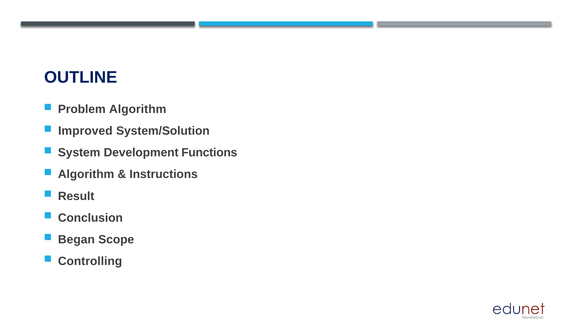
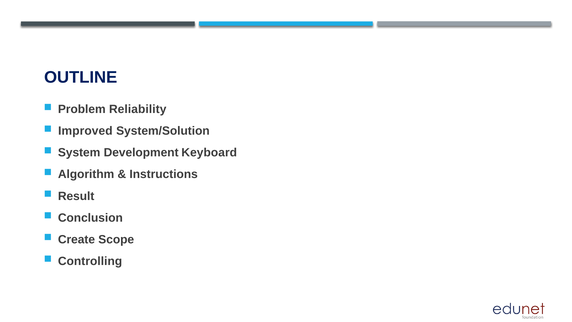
Problem Algorithm: Algorithm -> Reliability
Functions: Functions -> Keyboard
Began: Began -> Create
